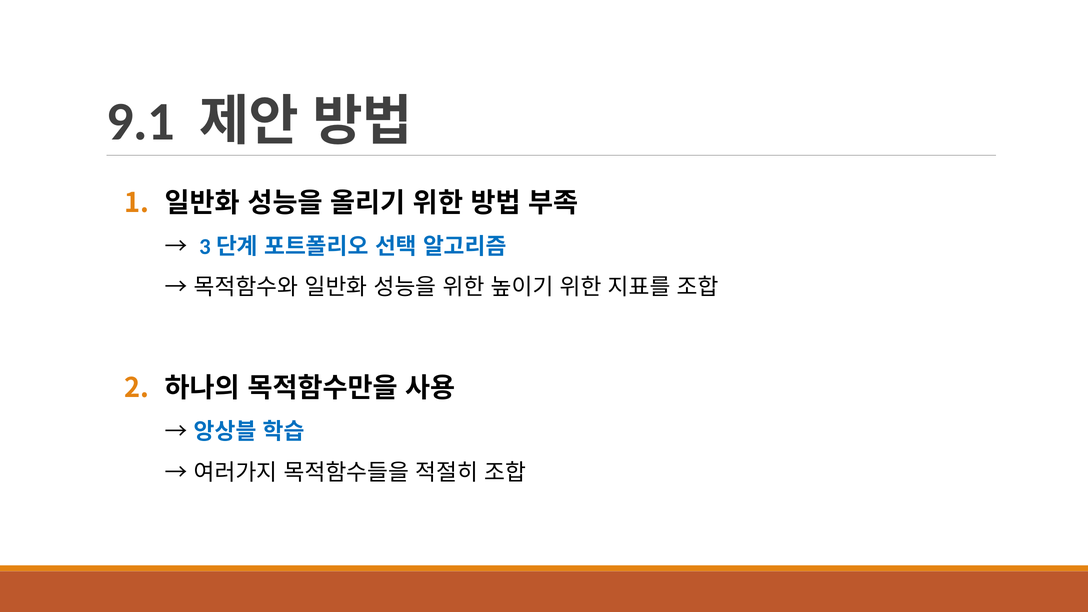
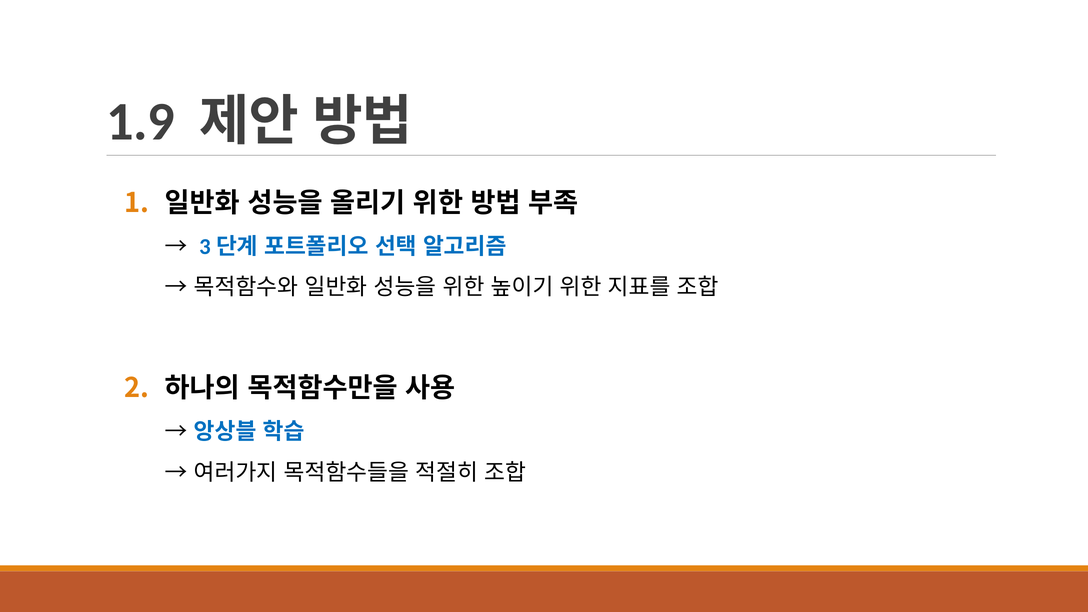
9.1: 9.1 -> 1.9
